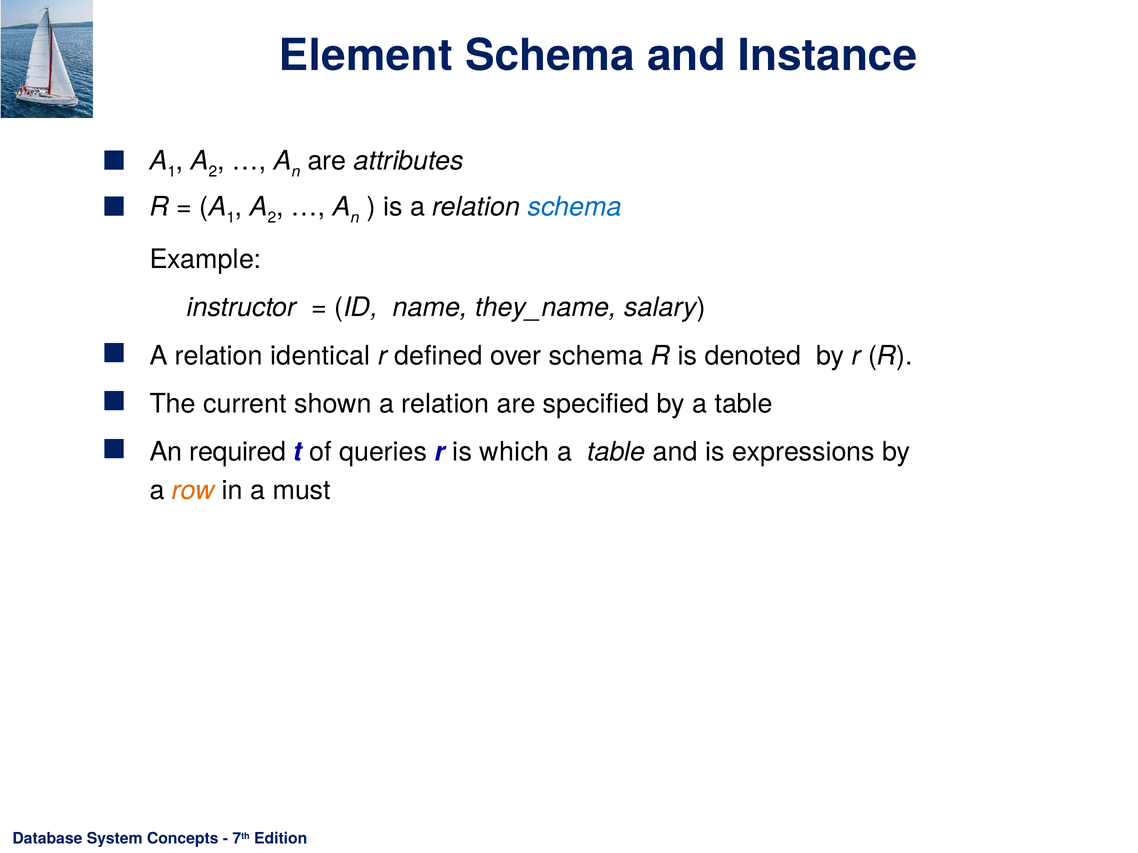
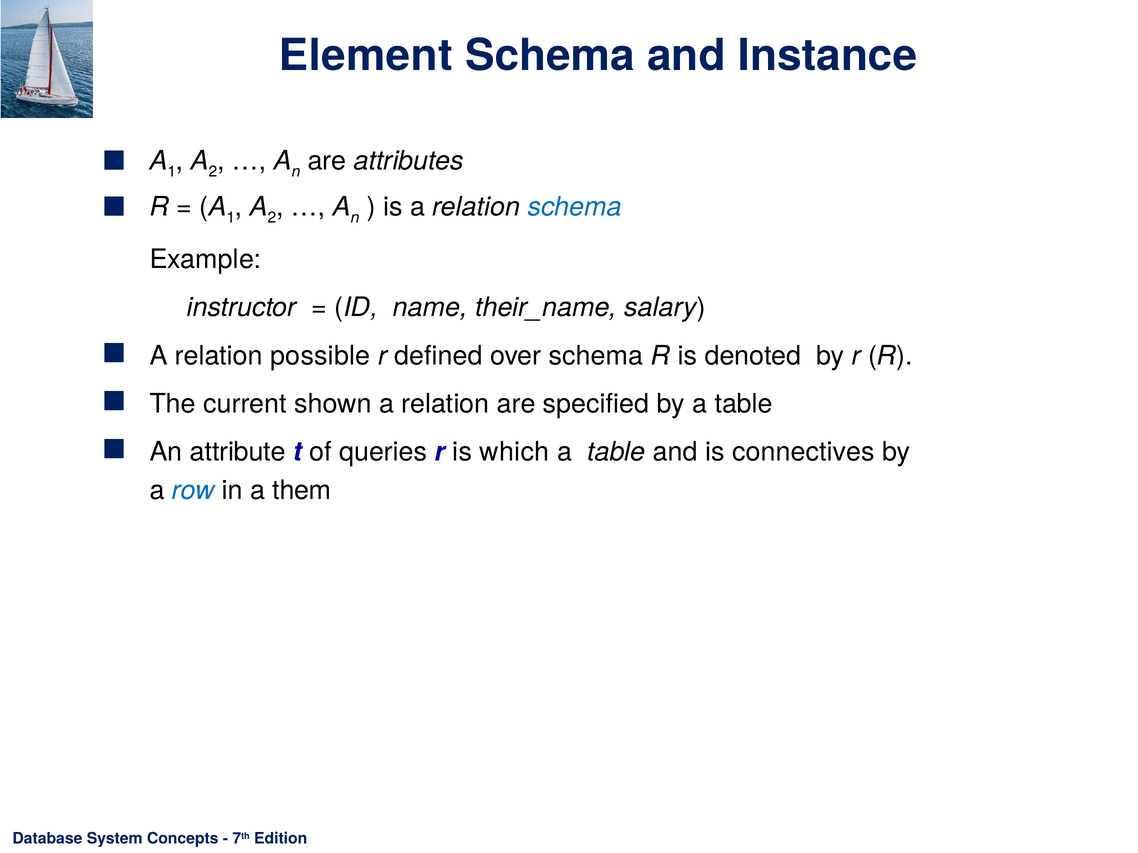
they_name: they_name -> their_name
identical: identical -> possible
required: required -> attribute
expressions: expressions -> connectives
row colour: orange -> blue
must: must -> them
